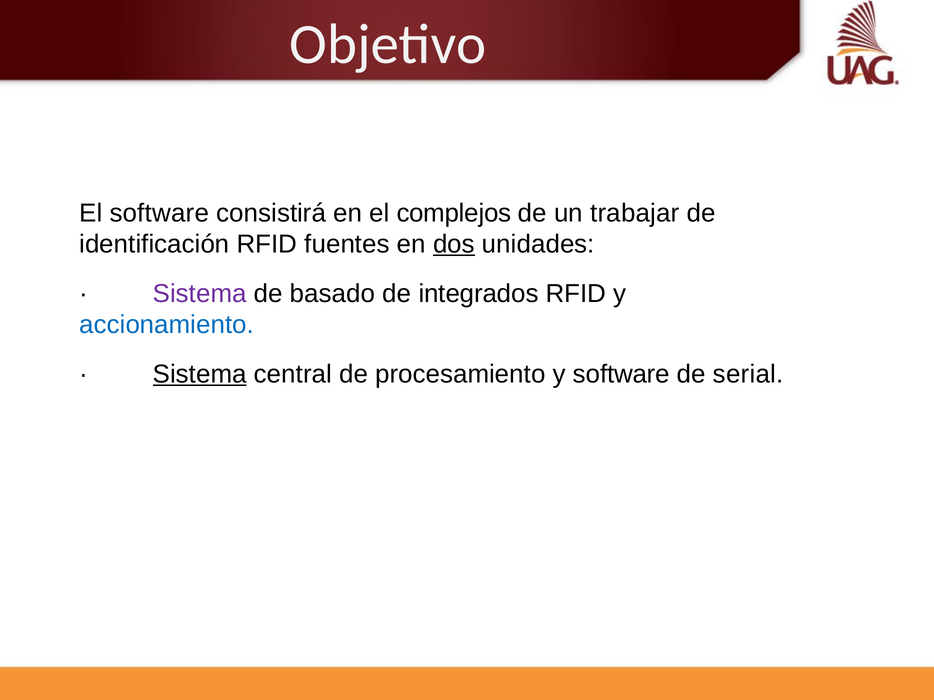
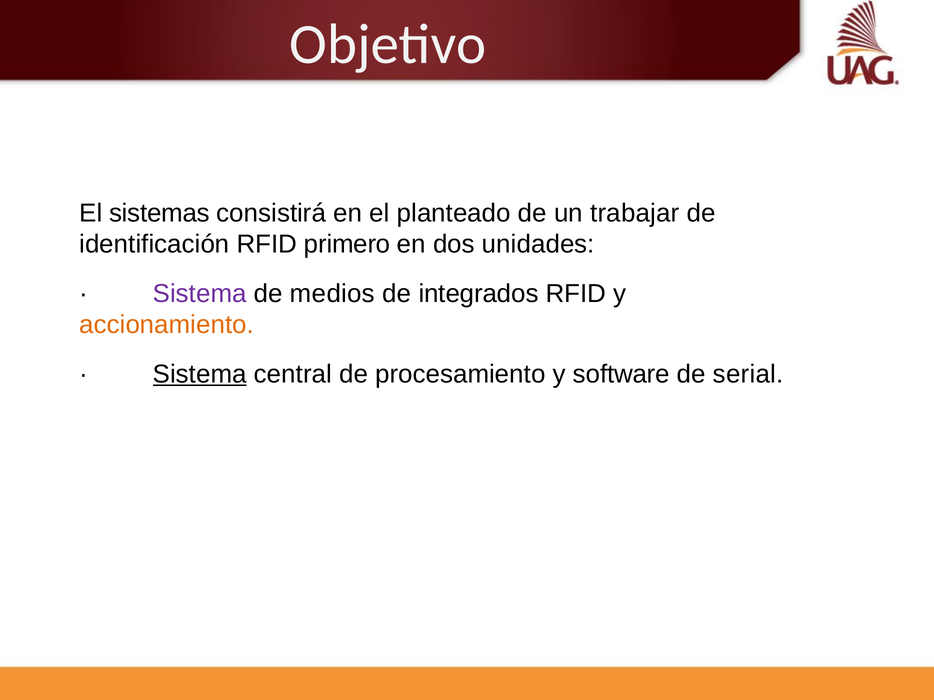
El software: software -> sistemas
complejos: complejos -> planteado
fuentes: fuentes -> primero
dos underline: present -> none
basado: basado -> medios
accionamiento colour: blue -> orange
